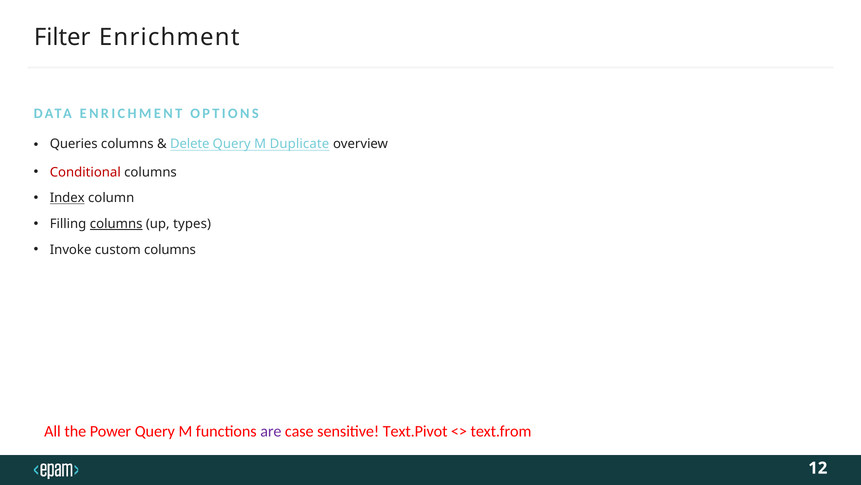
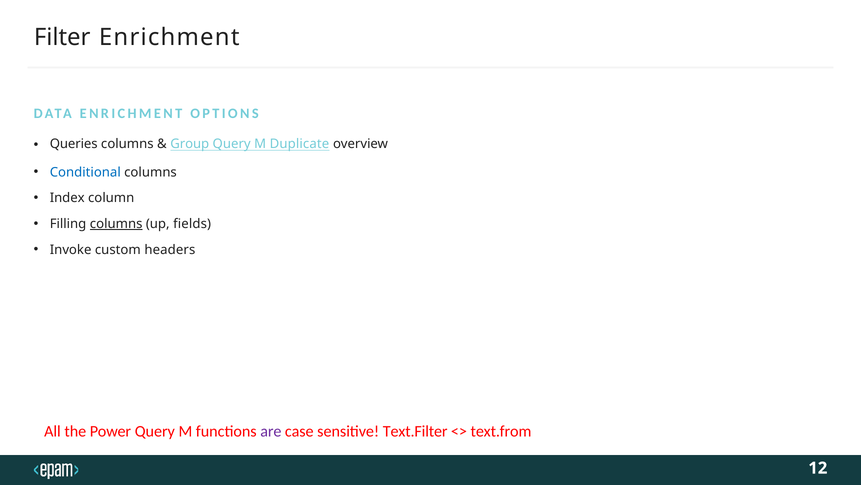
Delete: Delete -> Group
Conditional colour: red -> blue
Index underline: present -> none
types: types -> fields
custom columns: columns -> headers
Text.Pivot: Text.Pivot -> Text.Filter
